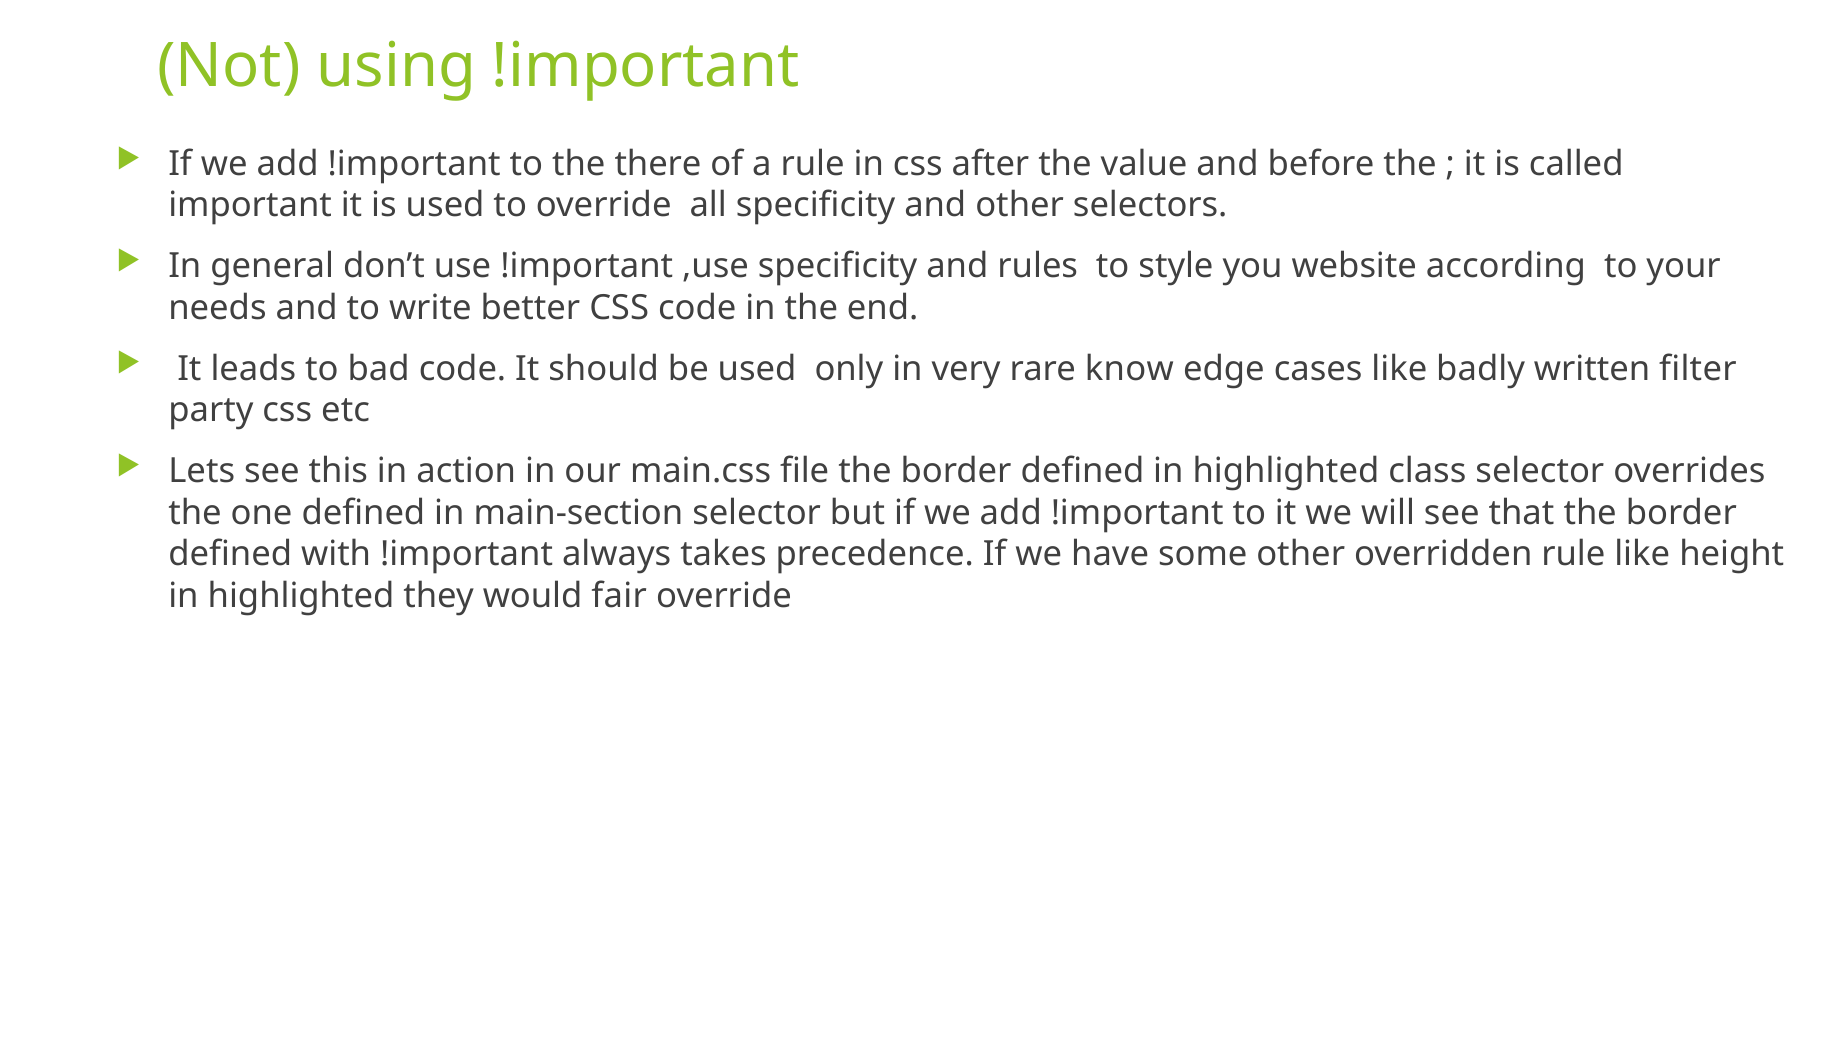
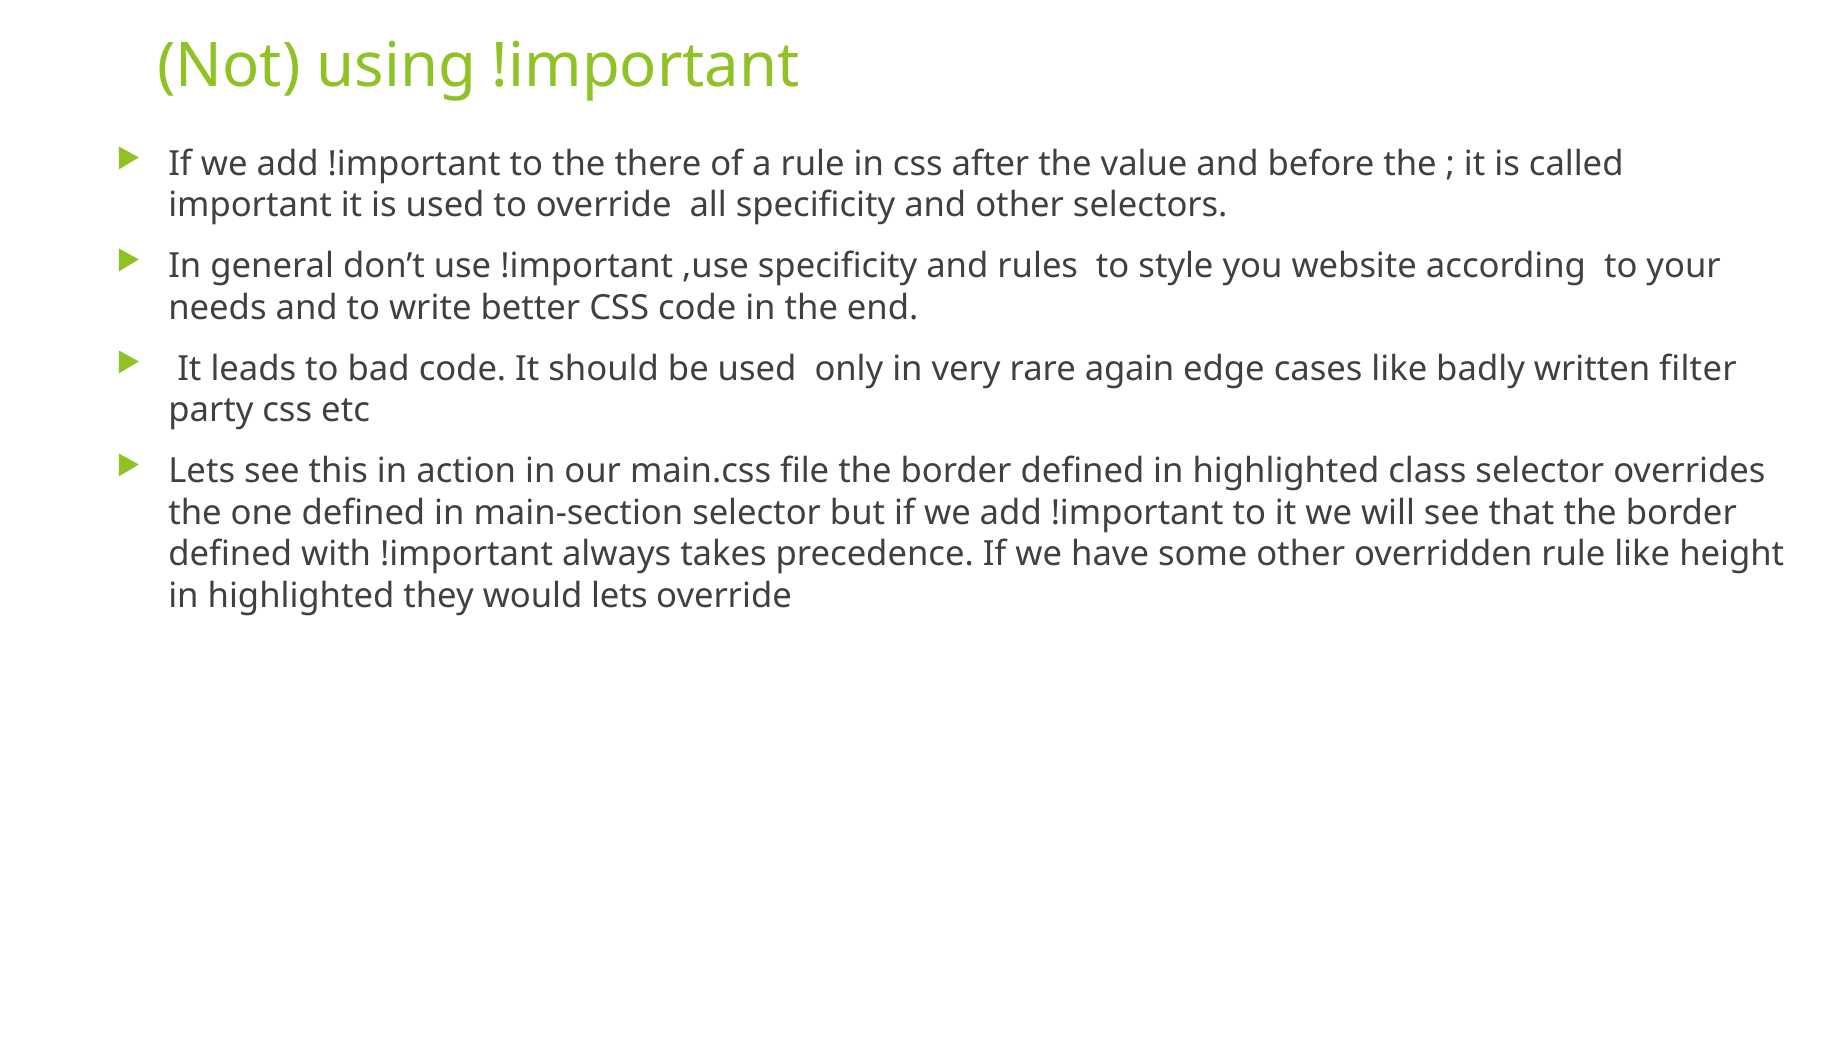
know: know -> again
would fair: fair -> lets
